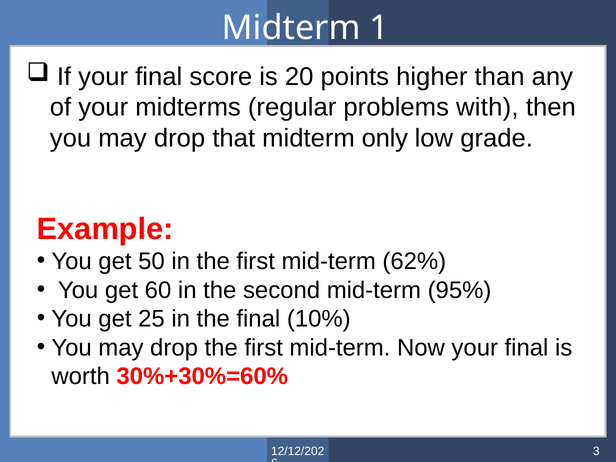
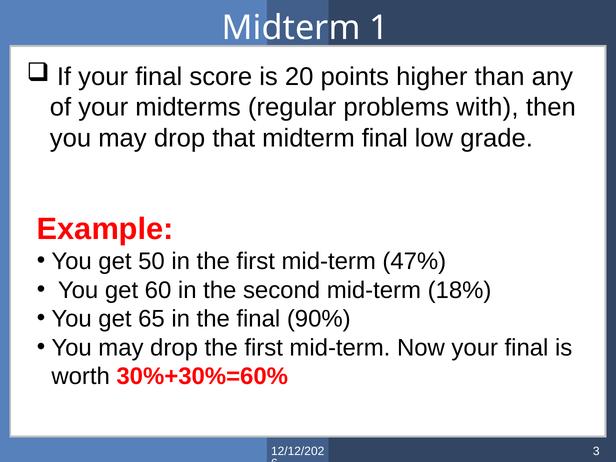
midterm only: only -> final
62%: 62% -> 47%
95%: 95% -> 18%
25: 25 -> 65
10%: 10% -> 90%
